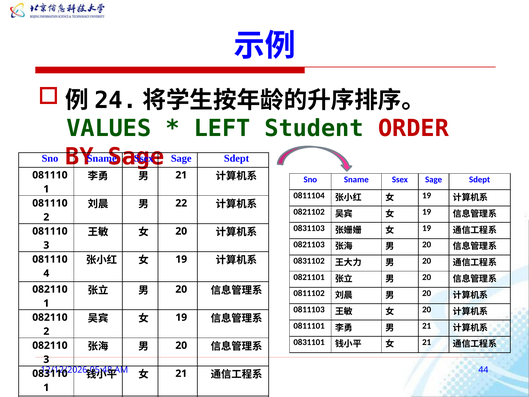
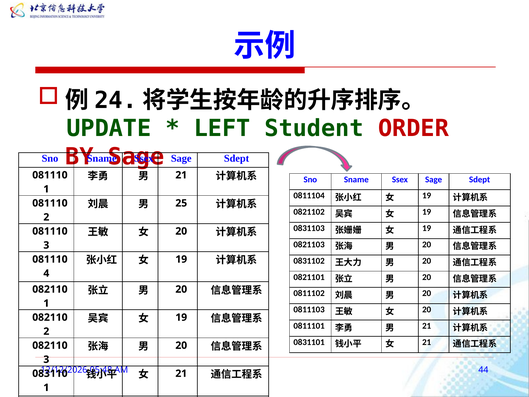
VALUES: VALUES -> UPDATE
22: 22 -> 25
